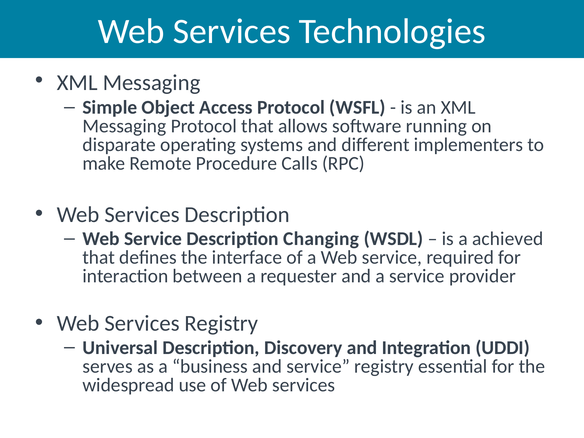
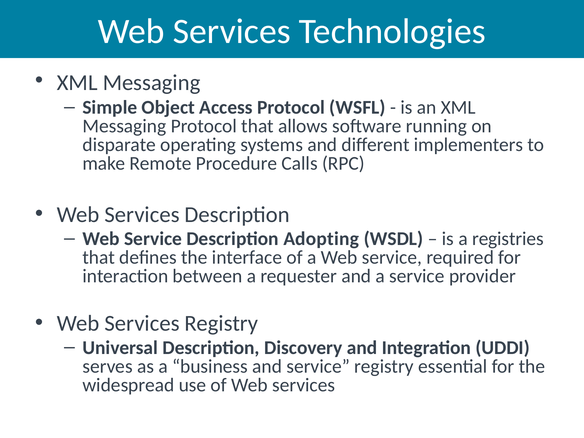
Changing: Changing -> Adopting
achieved: achieved -> registries
